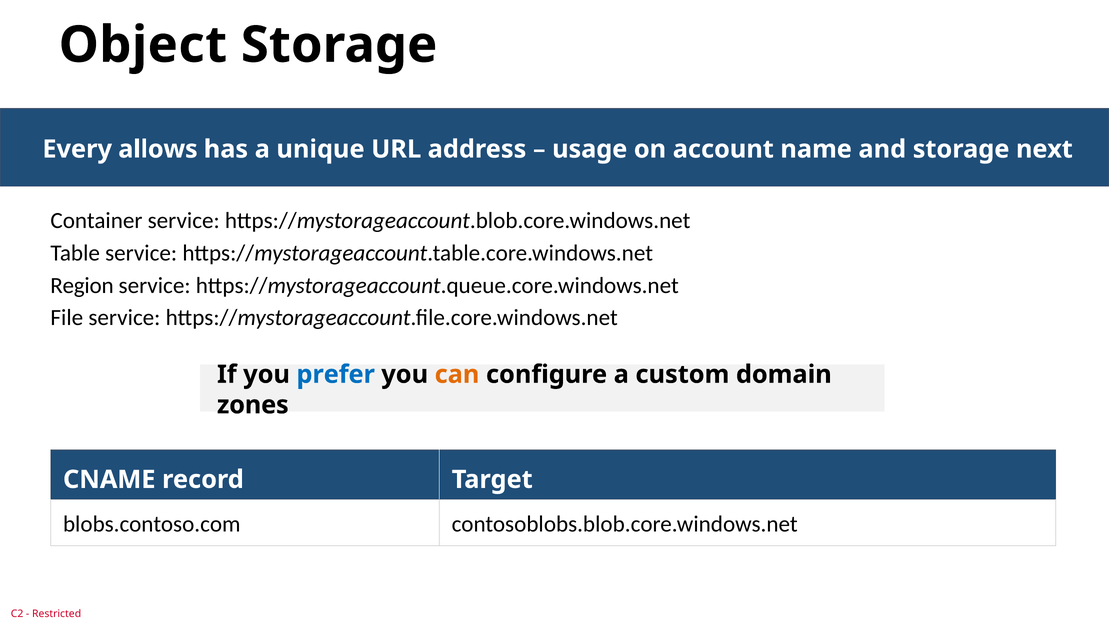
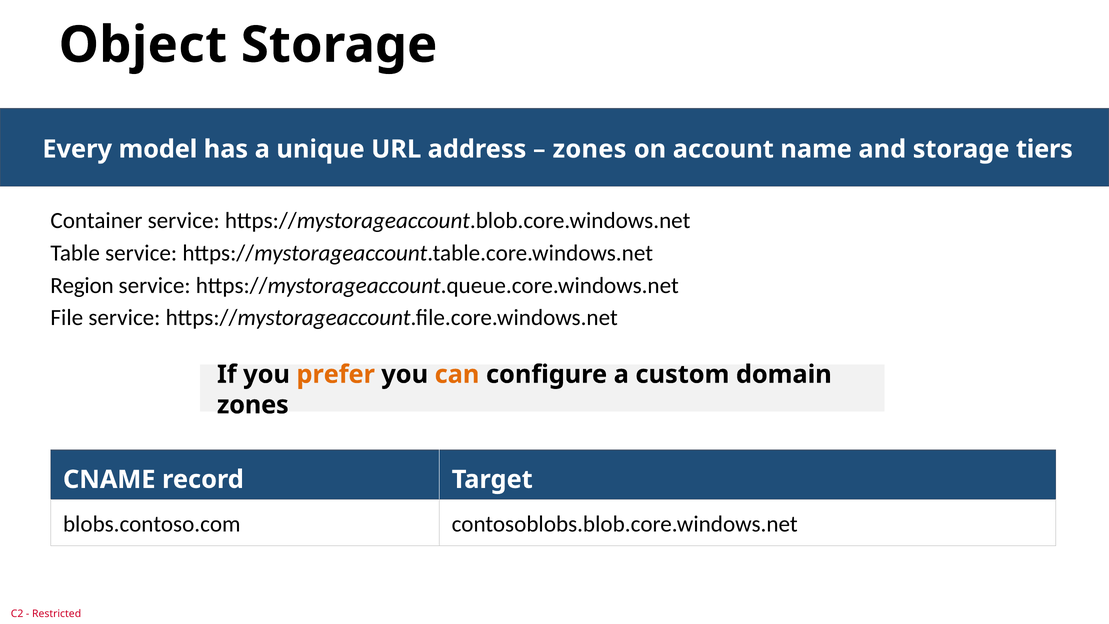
allows: allows -> model
usage at (590, 149): usage -> zones
next: next -> tiers
prefer colour: blue -> orange
